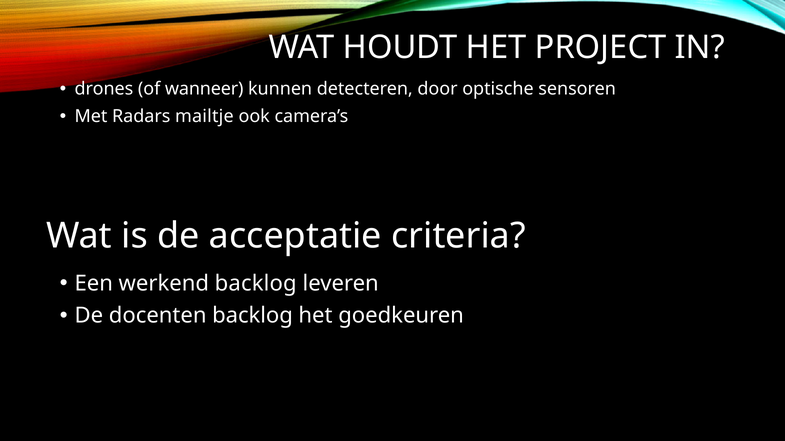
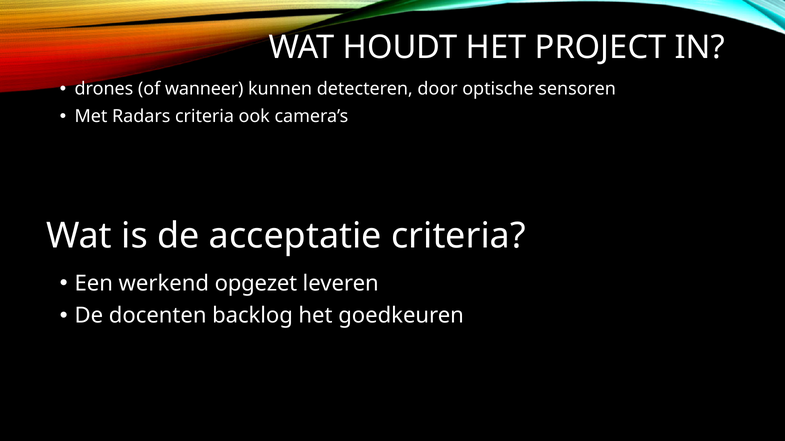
Radars mailtje: mailtje -> criteria
werkend backlog: backlog -> opgezet
